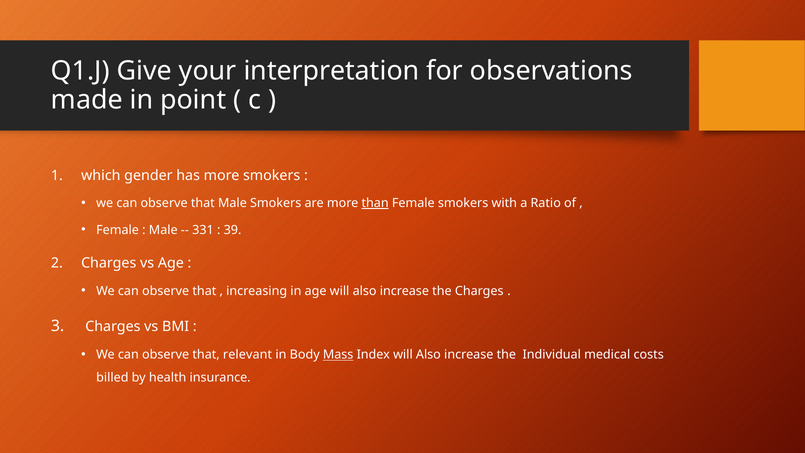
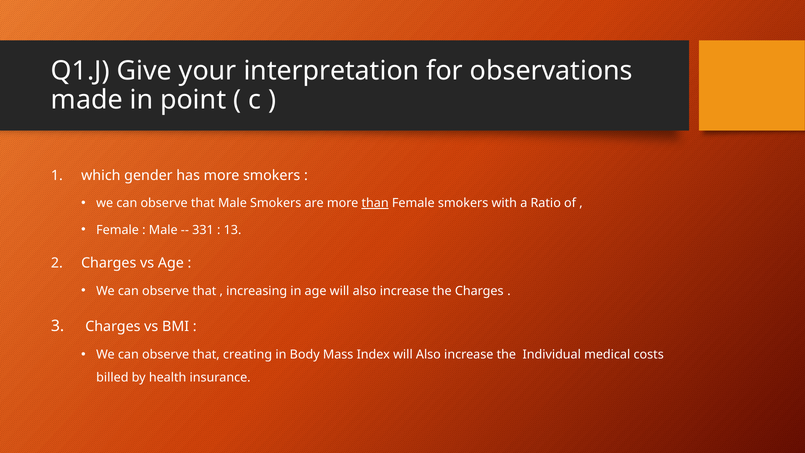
39: 39 -> 13
relevant: relevant -> creating
Mass underline: present -> none
